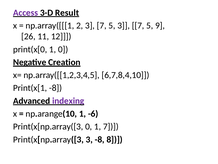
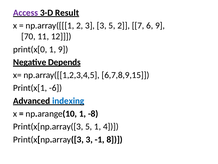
2 3 7: 7 -> 3
5 3: 3 -> 2
5 at (150, 25): 5 -> 6
26: 26 -> 70
1 0: 0 -> 9
Creation: Creation -> Depends
6,7,8,4,10: 6,7,8,4,10 -> 6,7,8,9,15
Print(x[1 -8: -8 -> -6
indexing colour: purple -> blue
-6: -6 -> -8
Print(x[np.array([3 0: 0 -> 5
1 7: 7 -> 4
3 -8: -8 -> -1
